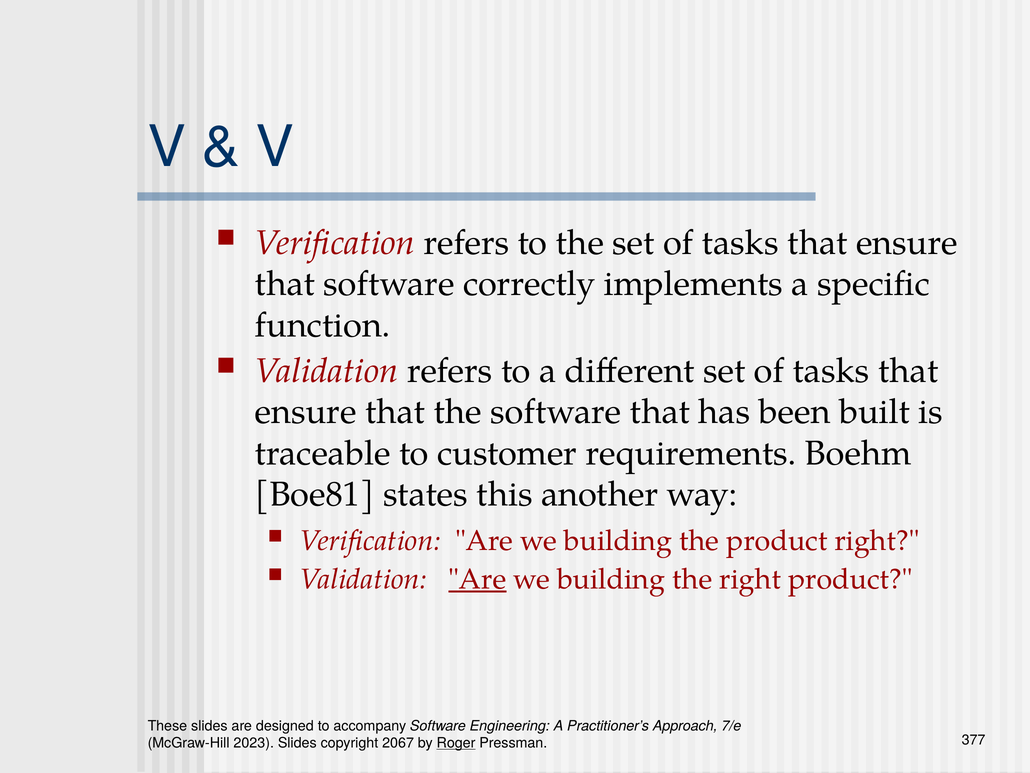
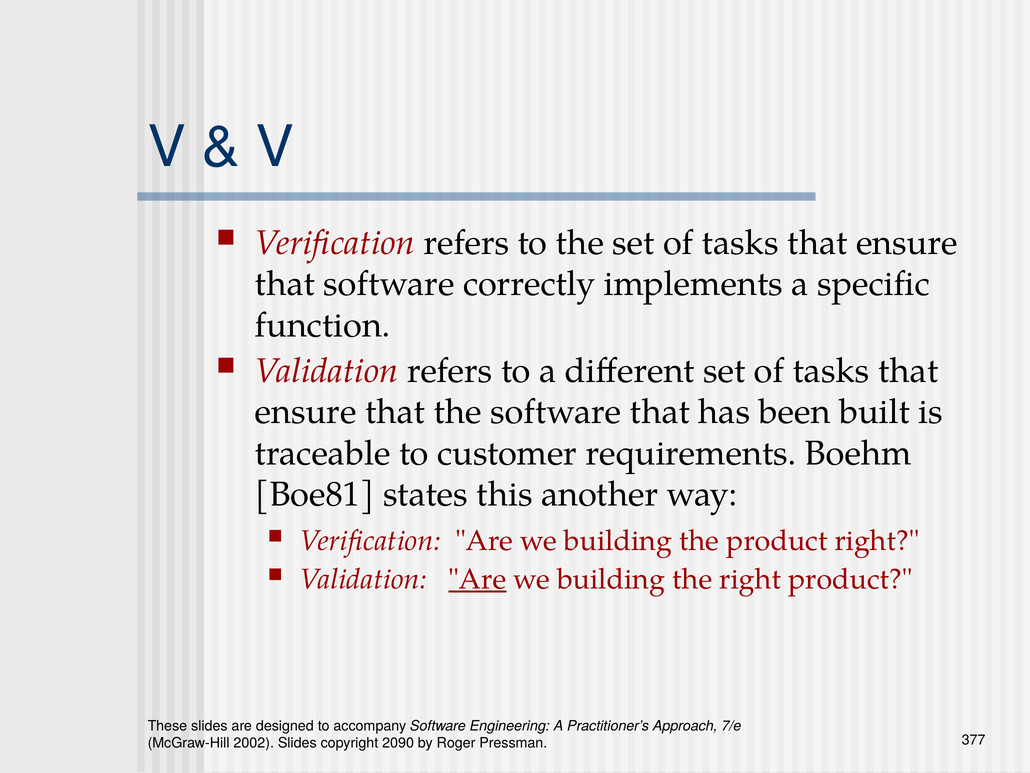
2023: 2023 -> 2002
2067: 2067 -> 2090
Roger underline: present -> none
